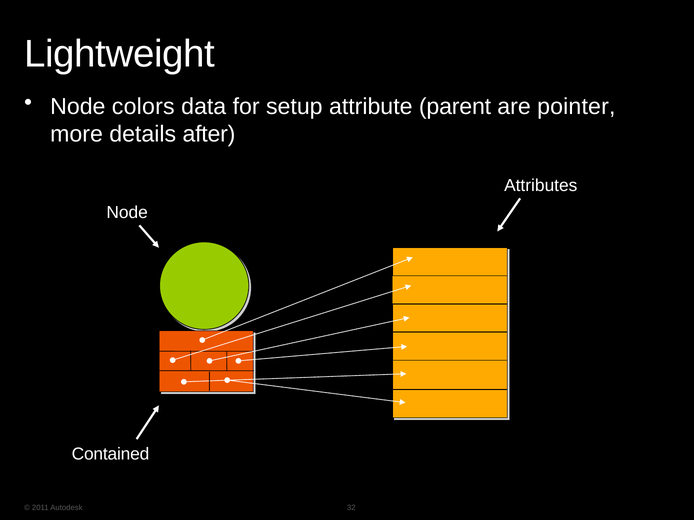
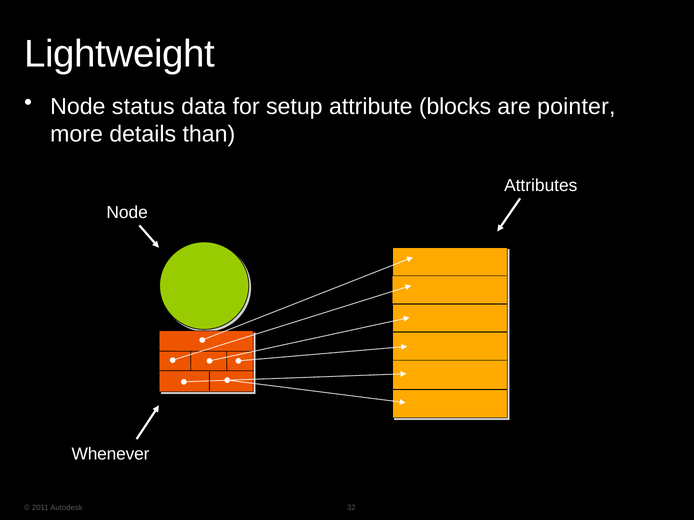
colors: colors -> status
parent: parent -> blocks
after: after -> than
Contained: Contained -> Whenever
